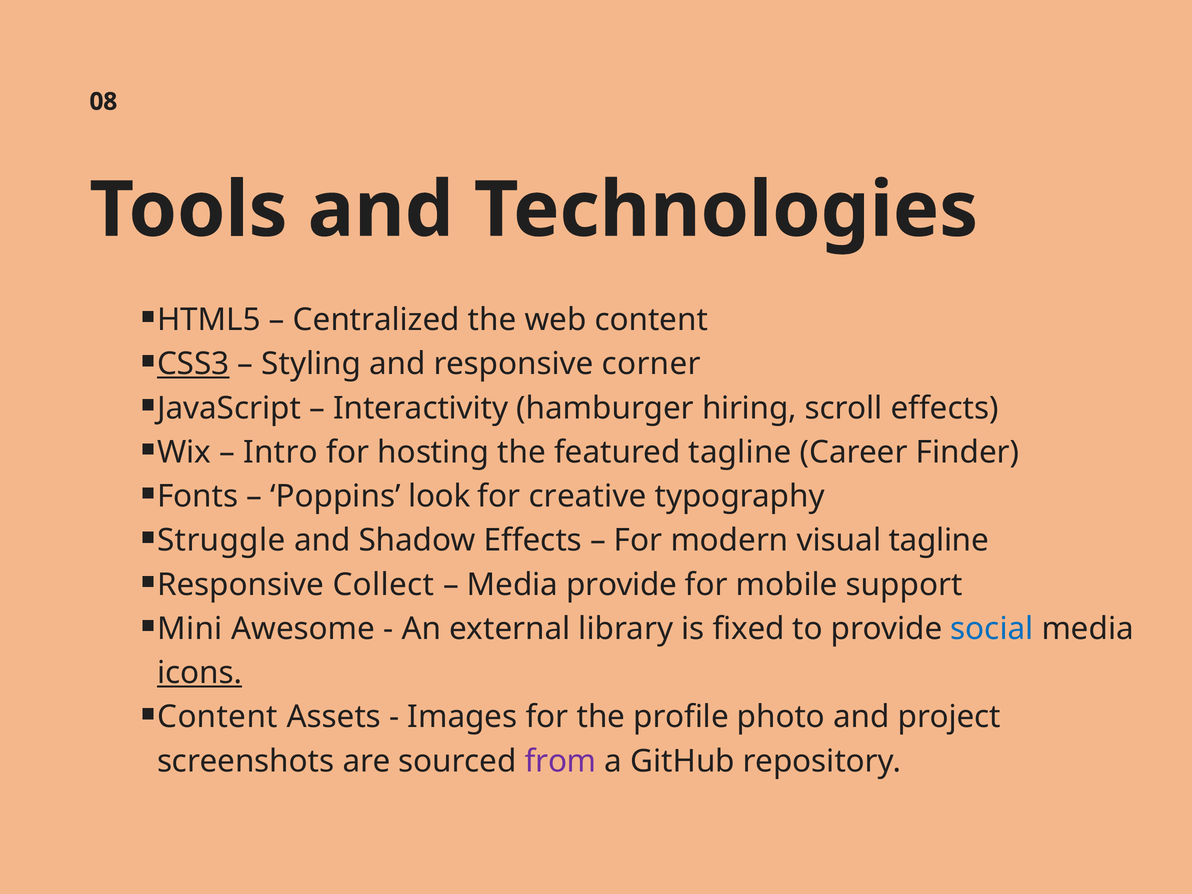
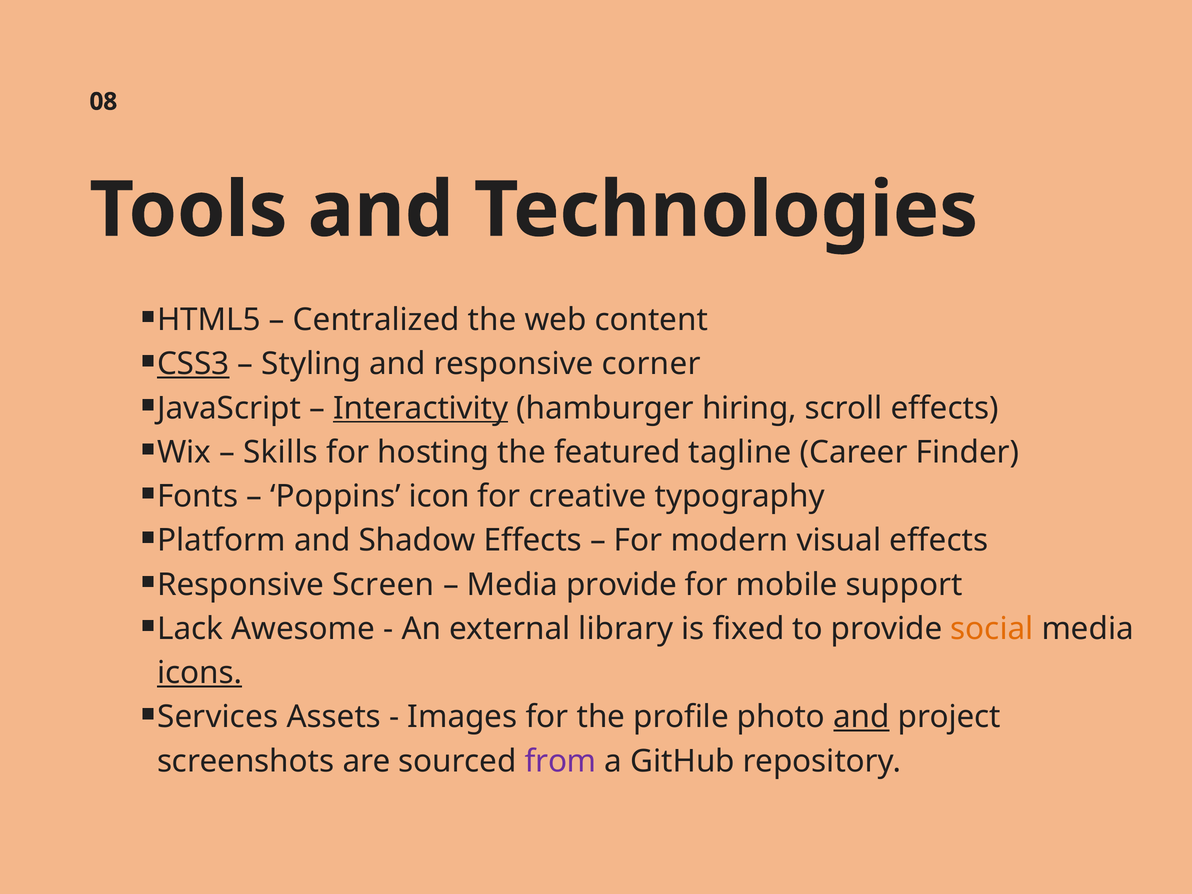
Interactivity underline: none -> present
Intro: Intro -> Skills
look: look -> icon
Struggle: Struggle -> Platform
visual tagline: tagline -> effects
Collect: Collect -> Screen
Mini: Mini -> Lack
social colour: blue -> orange
Content at (218, 717): Content -> Services
and at (862, 717) underline: none -> present
